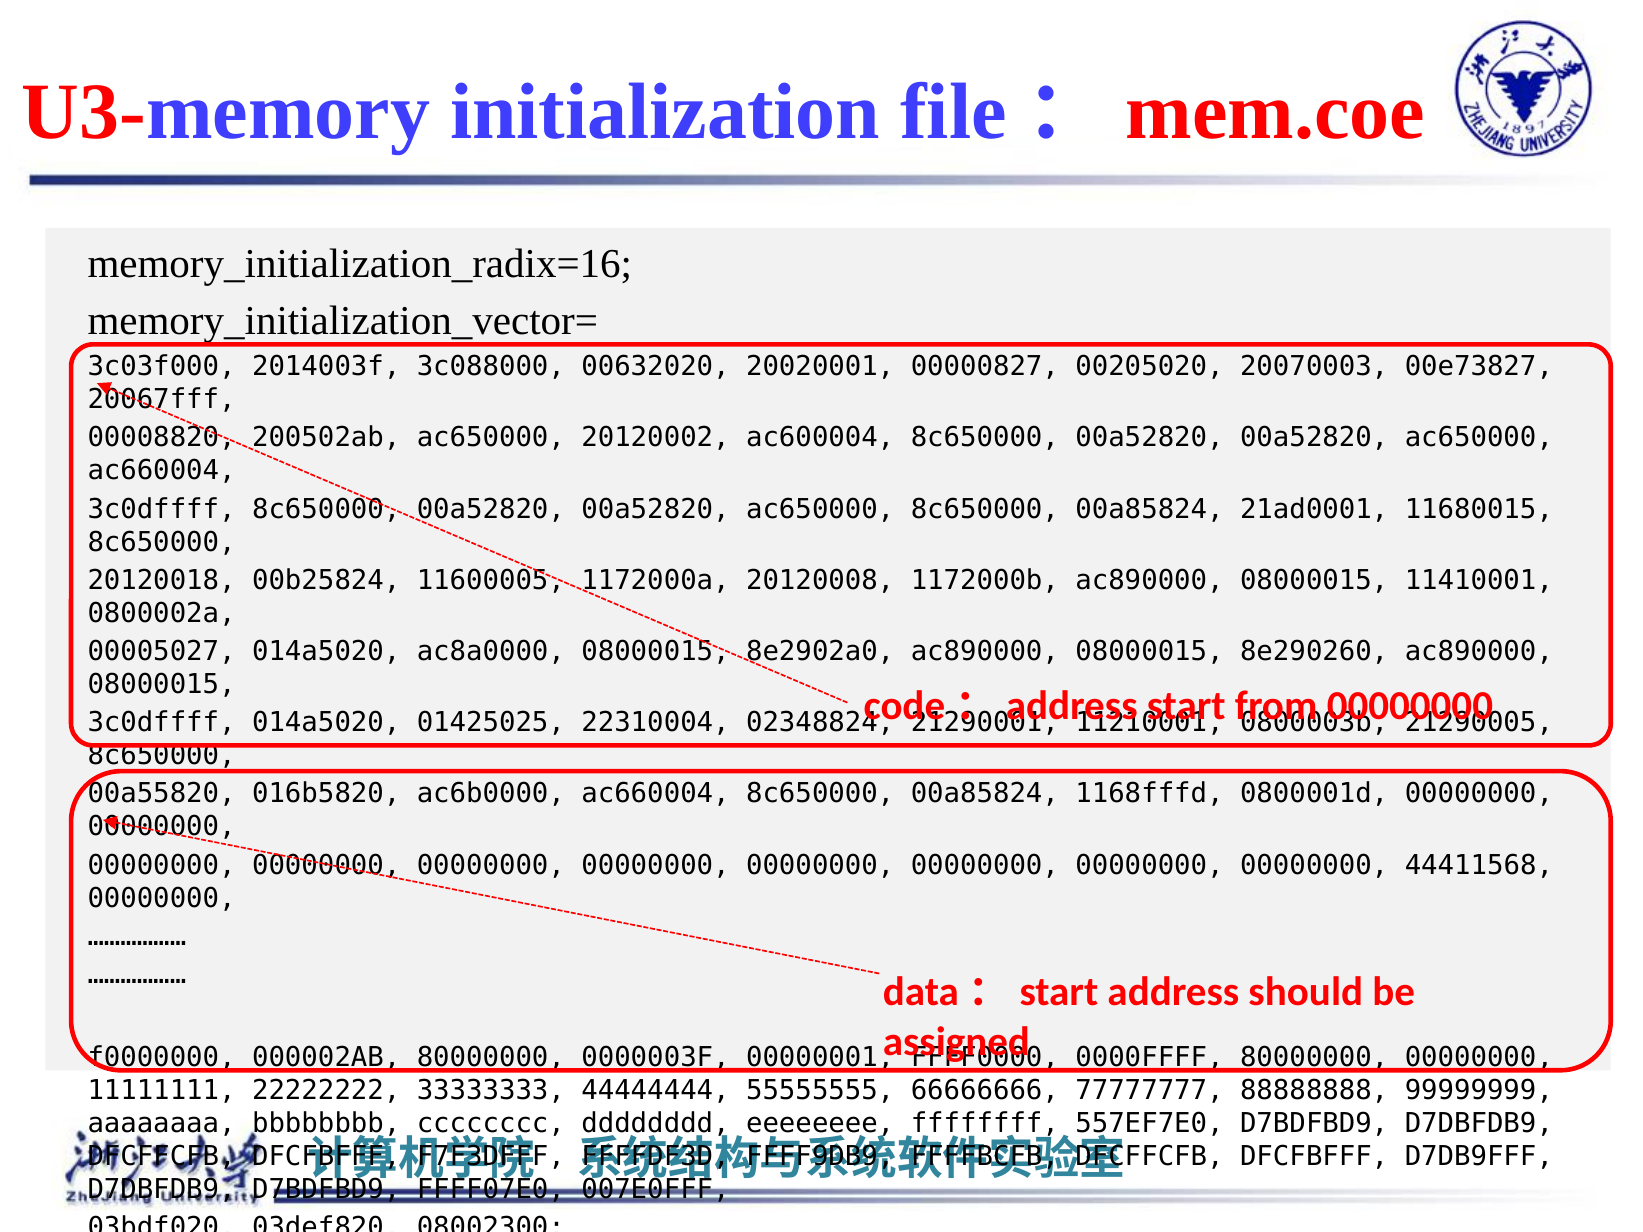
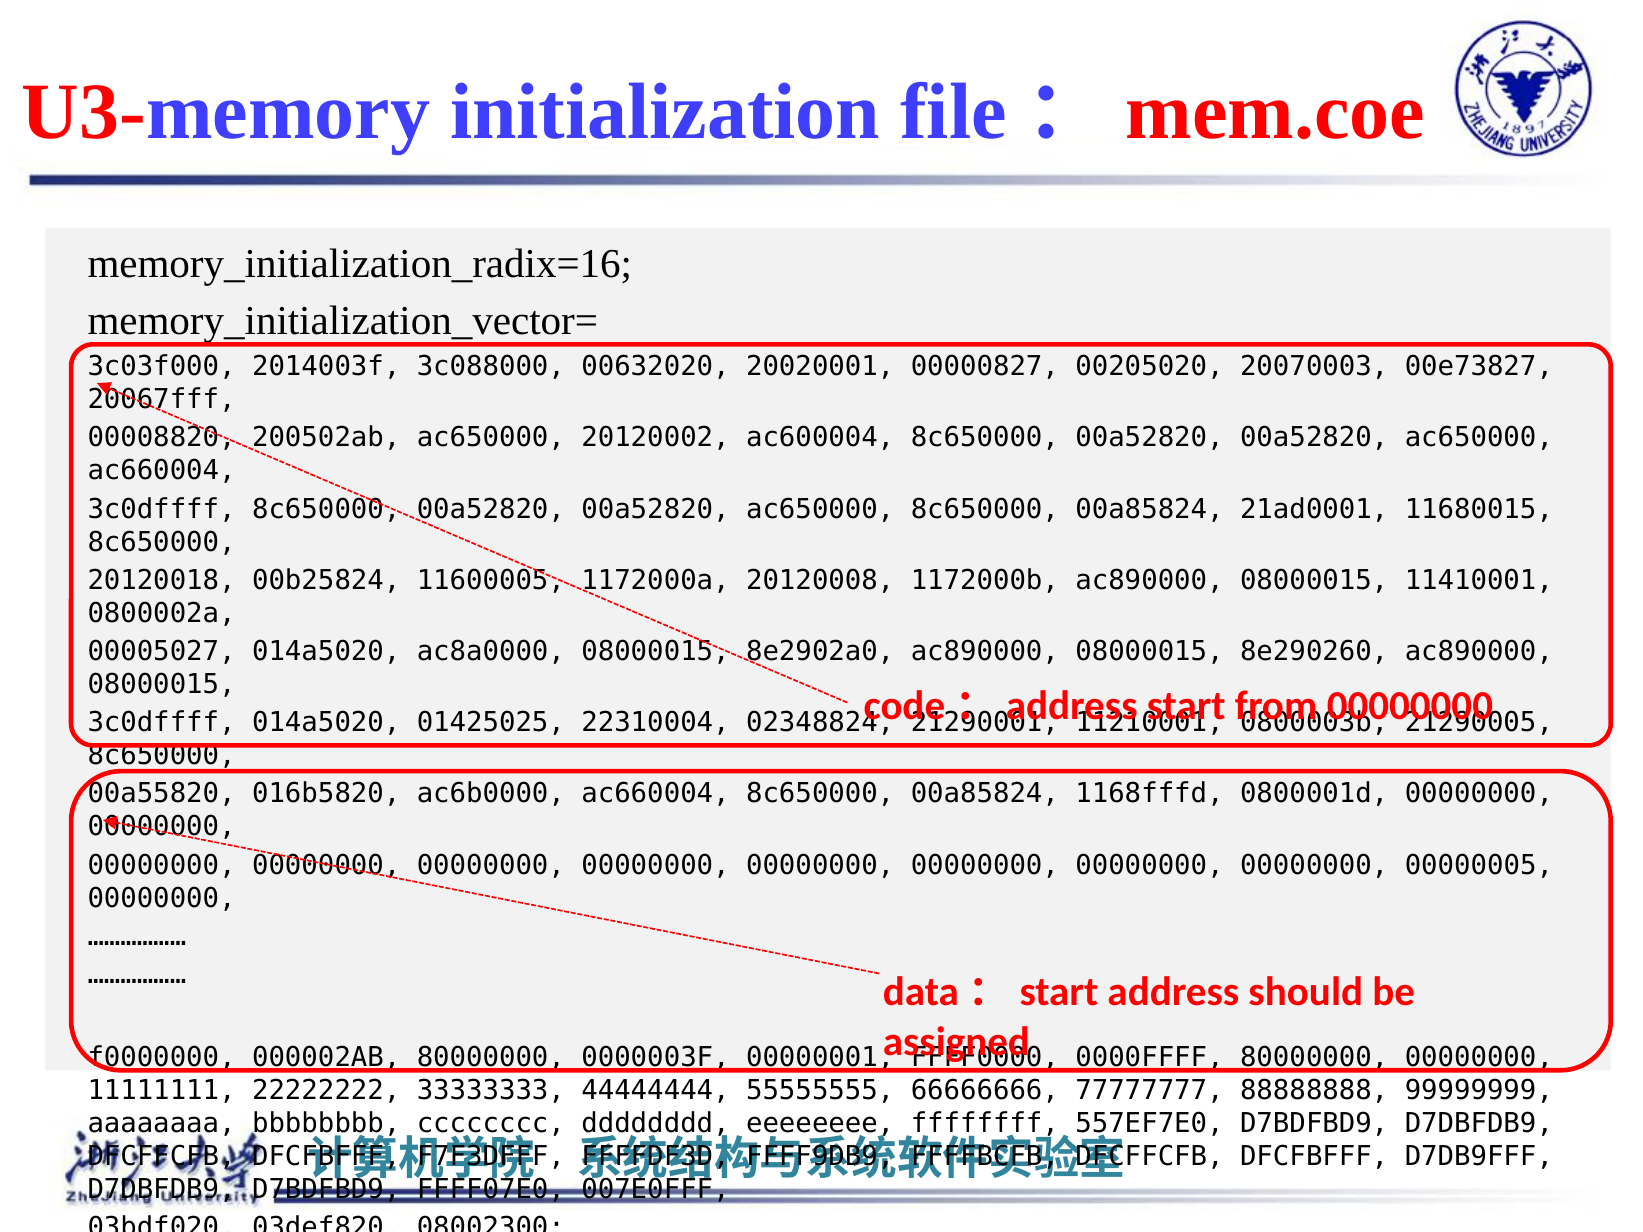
44411568: 44411568 -> 00000005
